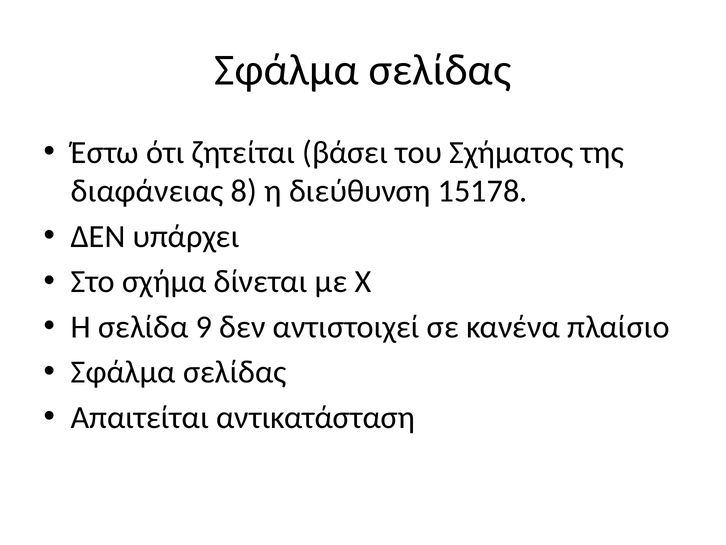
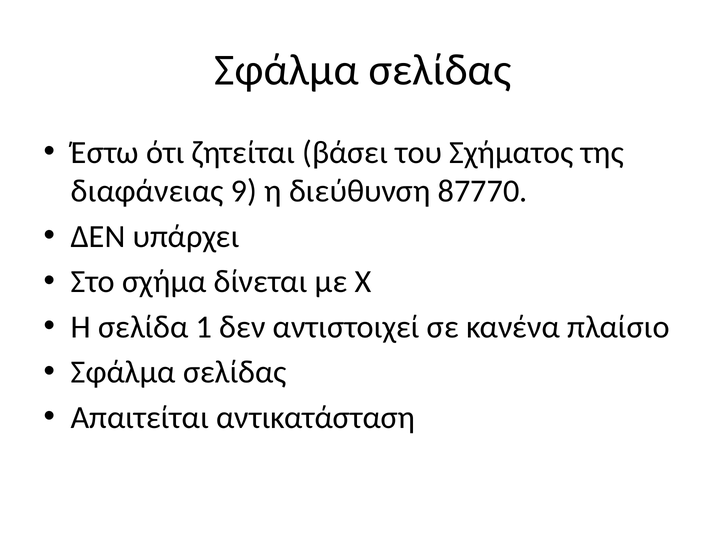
8: 8 -> 9
15178: 15178 -> 87770
9: 9 -> 1
